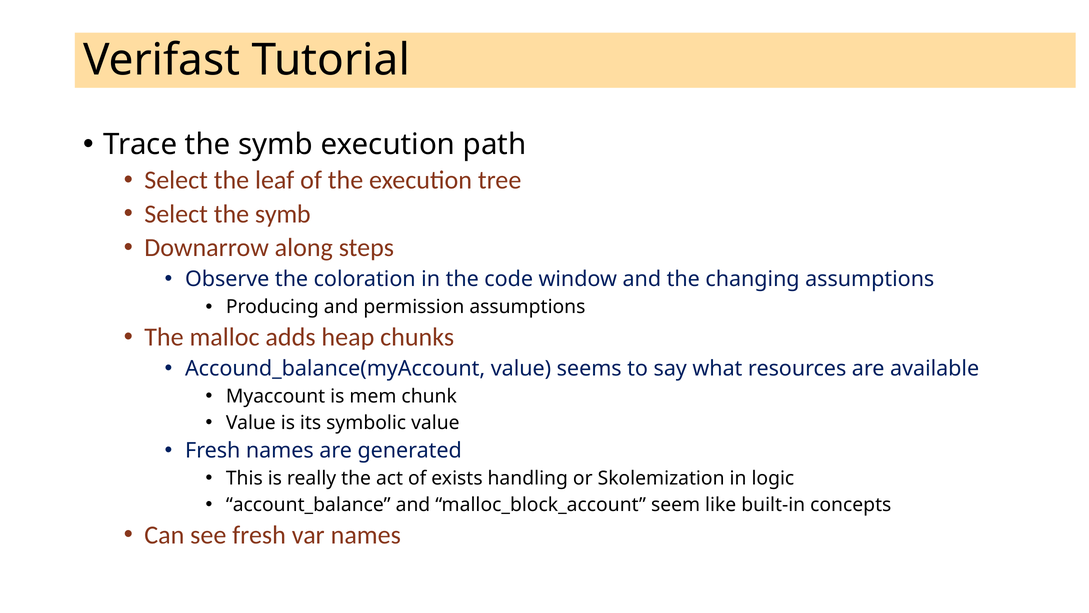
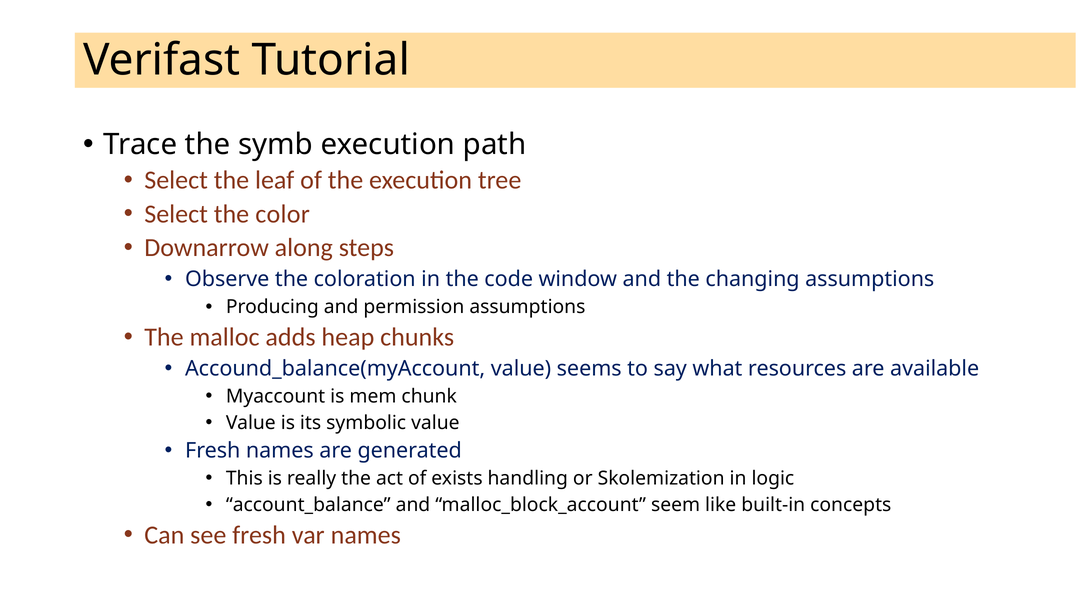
Select the symb: symb -> color
